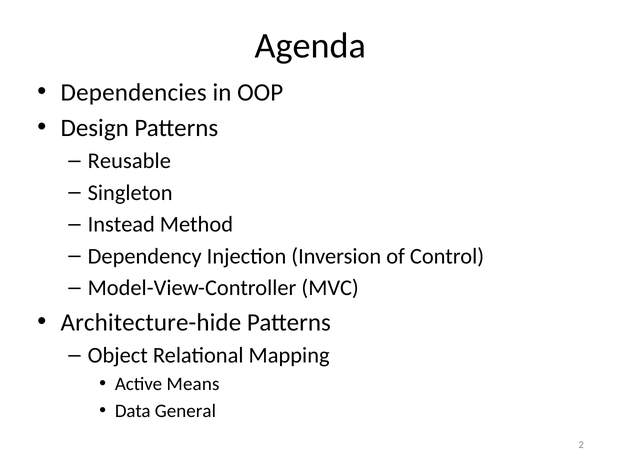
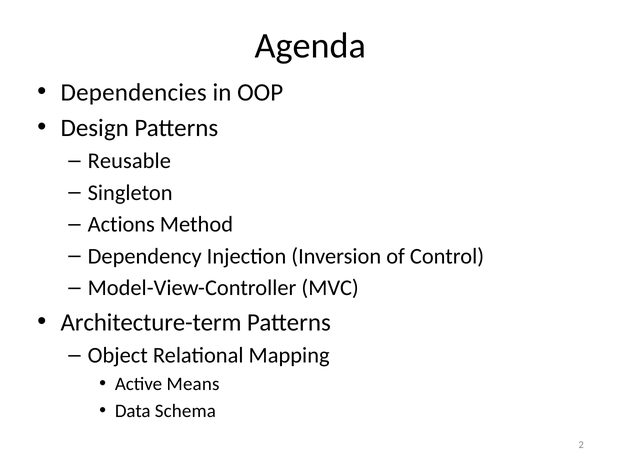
Instead: Instead -> Actions
Architecture-hide: Architecture-hide -> Architecture-term
General: General -> Schema
